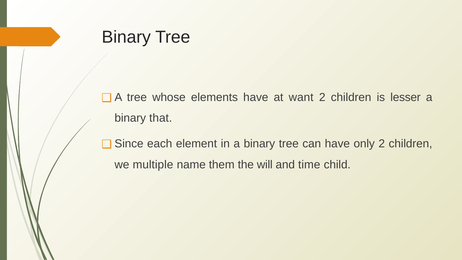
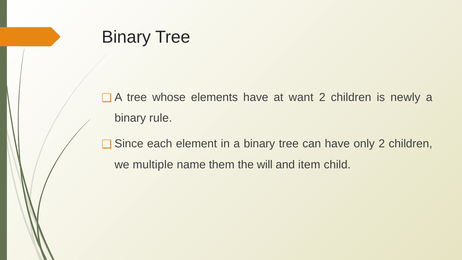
lesser: lesser -> newly
that: that -> rule
time: time -> item
